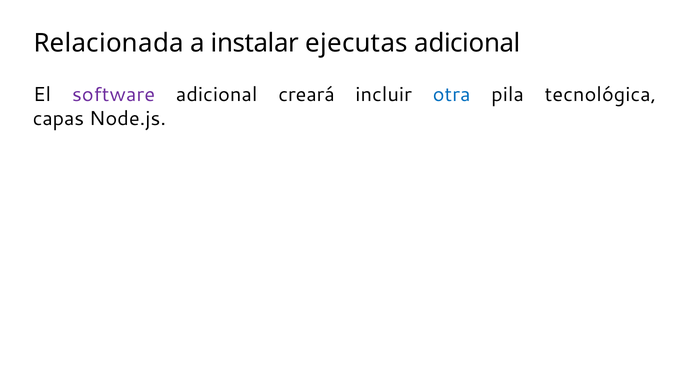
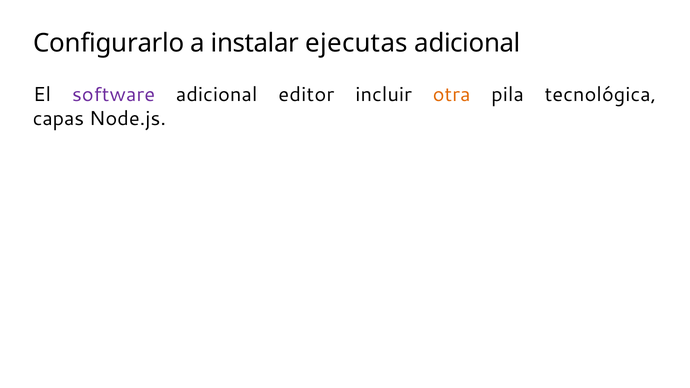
Relacionada: Relacionada -> Configurarlo
creará: creará -> editor
otra colour: blue -> orange
